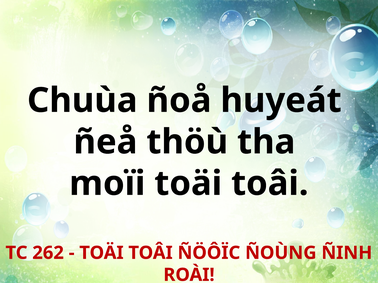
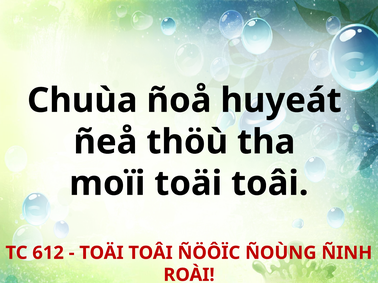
262: 262 -> 612
